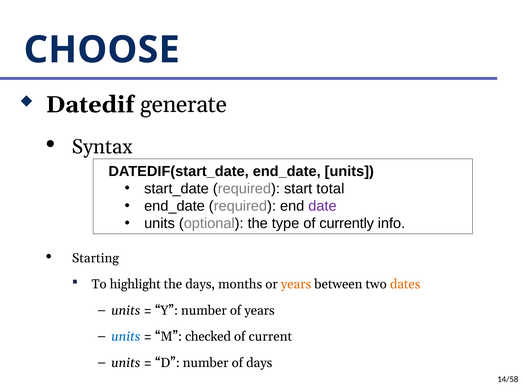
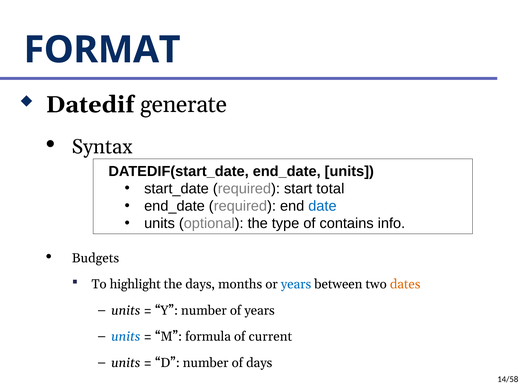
CHOOSE: CHOOSE -> FORMAT
date colour: purple -> blue
currently: currently -> contains
Starting: Starting -> Budgets
years at (296, 285) colour: orange -> blue
checked: checked -> formula
